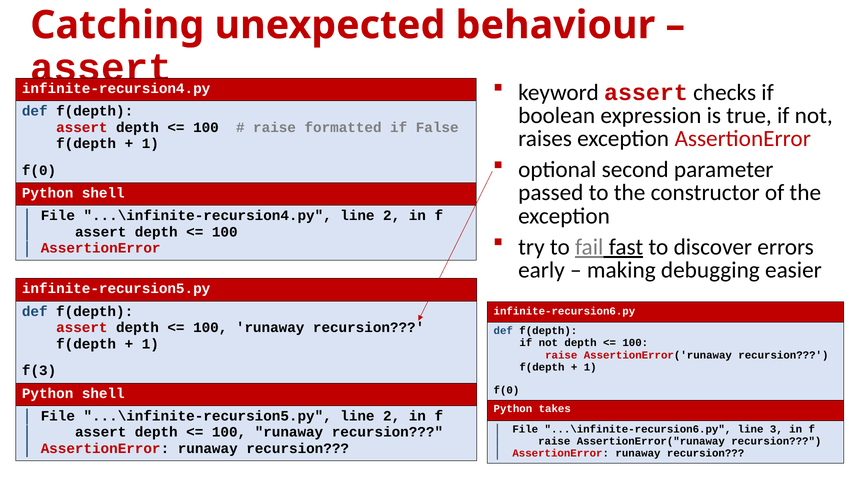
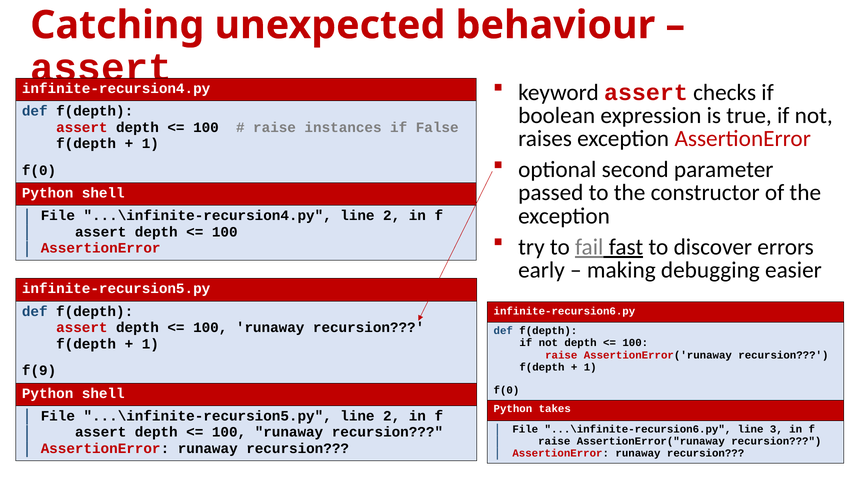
formatted: formatted -> instances
f(3: f(3 -> f(9
